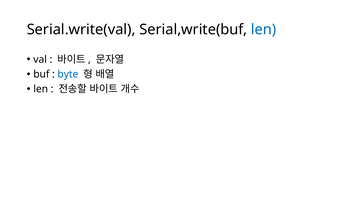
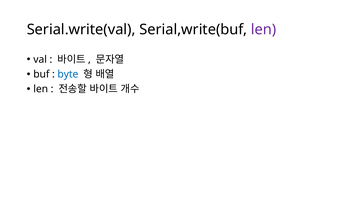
len at (264, 29) colour: blue -> purple
